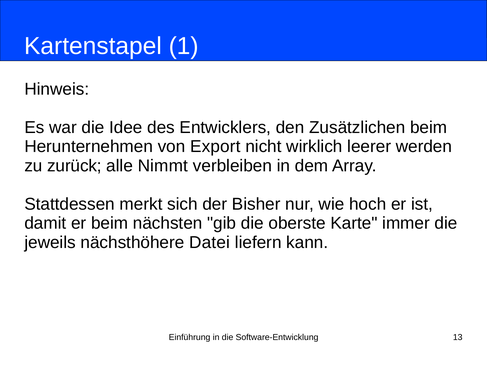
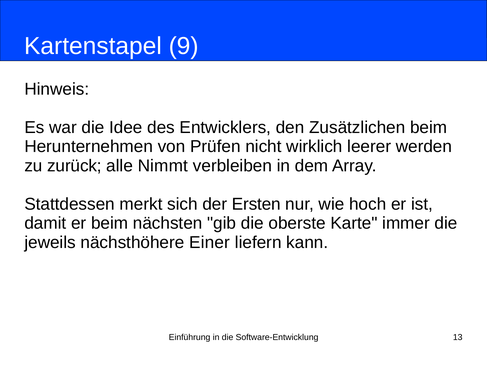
1: 1 -> 9
Export: Export -> Prüfen
Bisher: Bisher -> Ersten
Datei: Datei -> Einer
